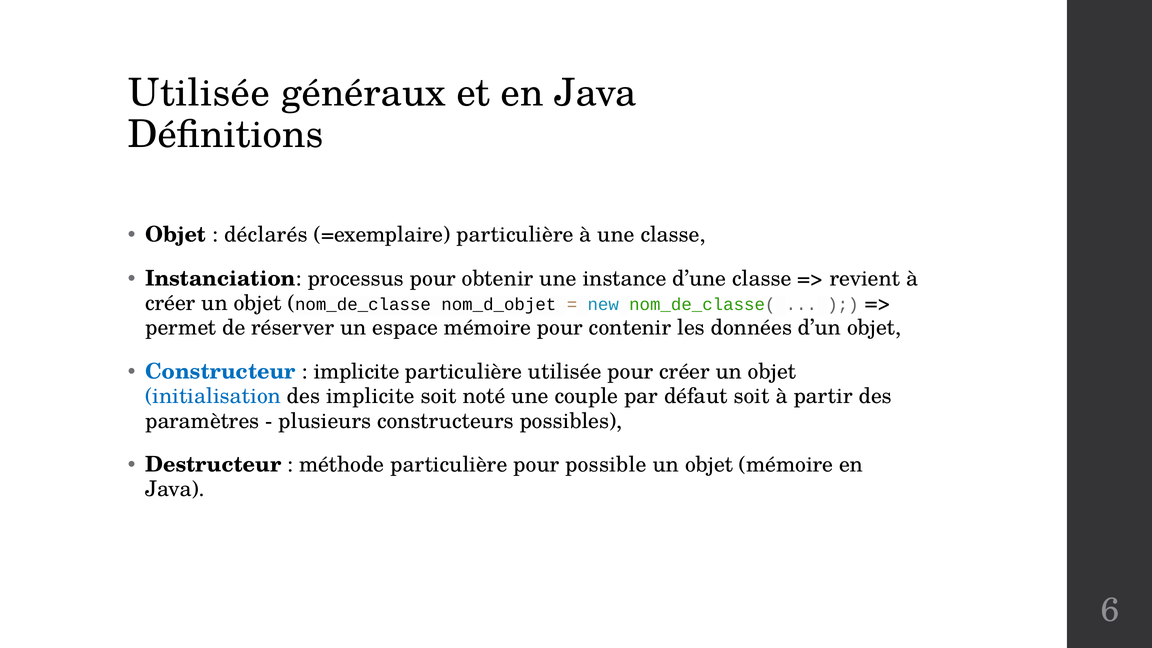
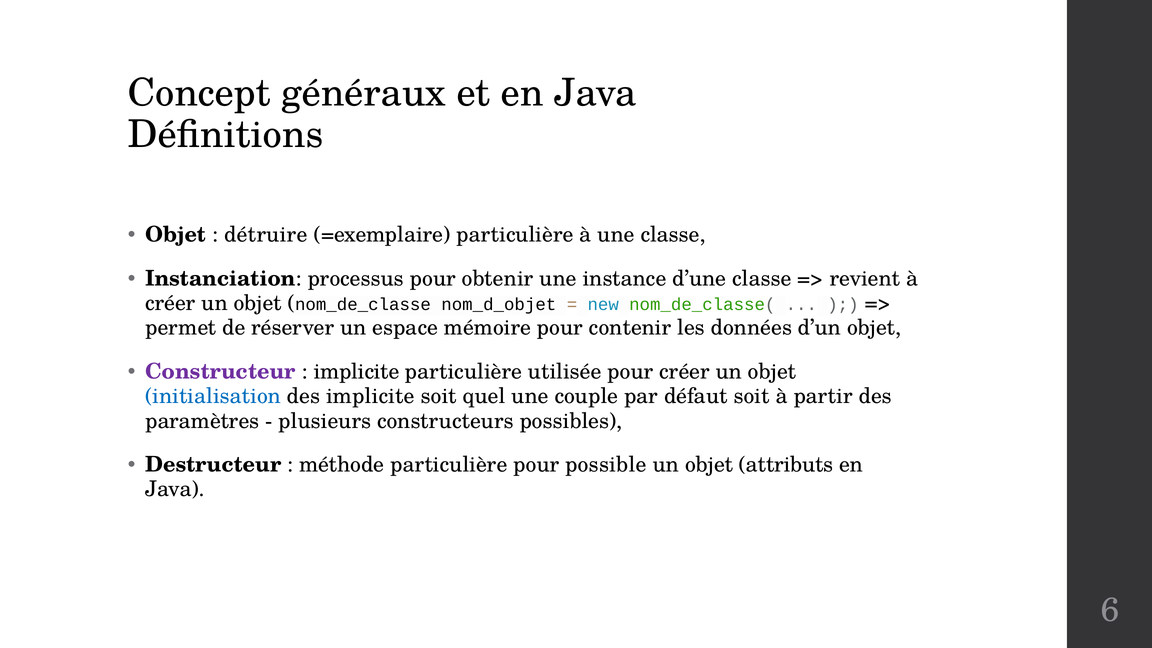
Utilisée at (199, 93): Utilisée -> Concept
déclarés: déclarés -> détruire
Constructeur colour: blue -> purple
noté: noté -> quel
objet mémoire: mémoire -> attributs
